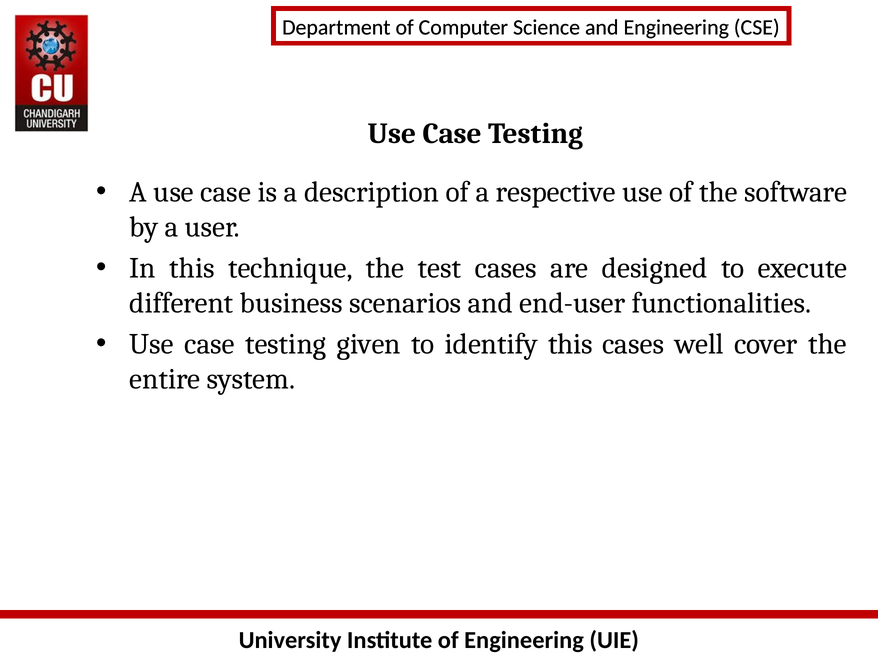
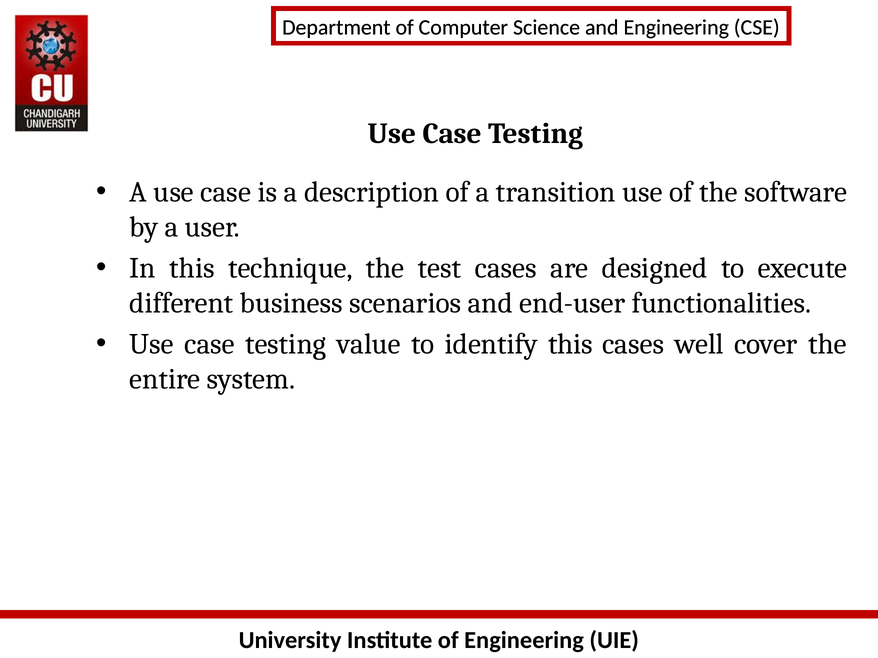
respective: respective -> transition
given: given -> value
